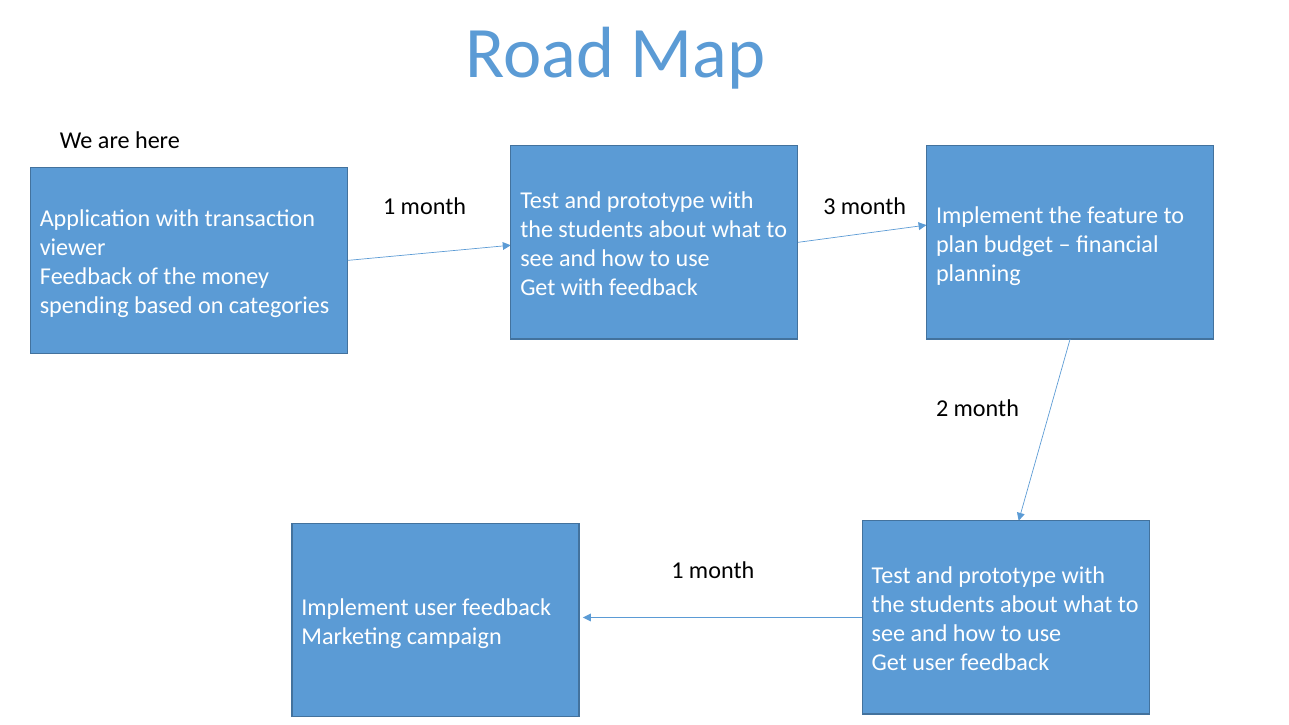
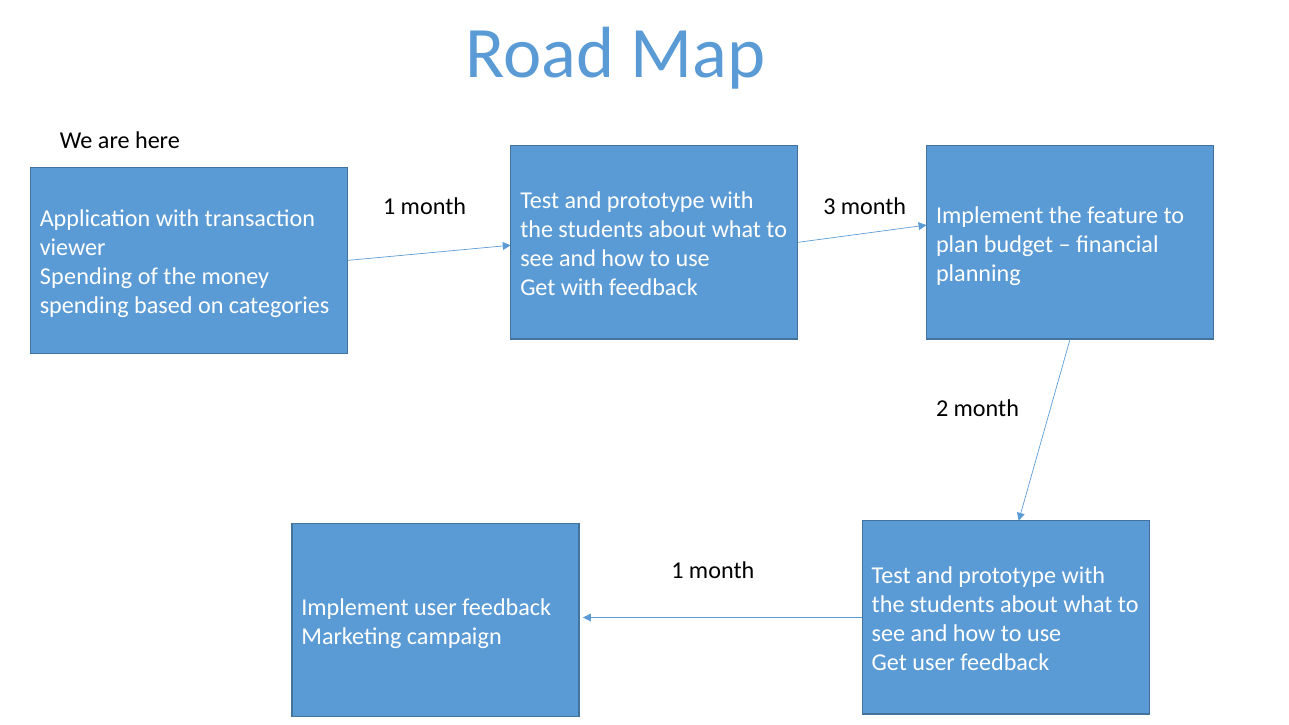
Feedback at (86, 277): Feedback -> Spending
